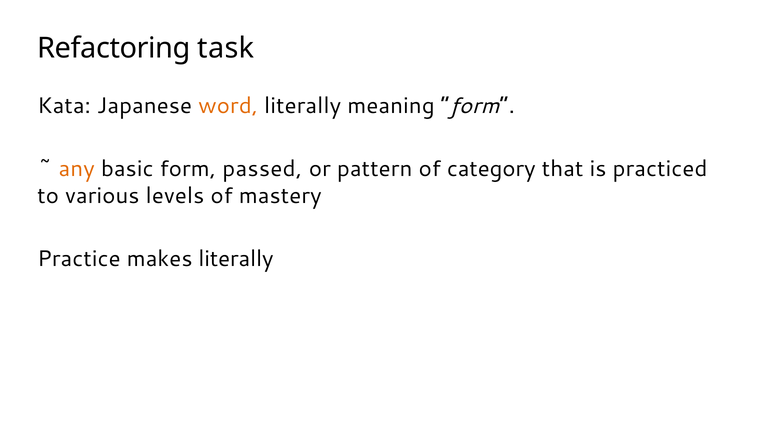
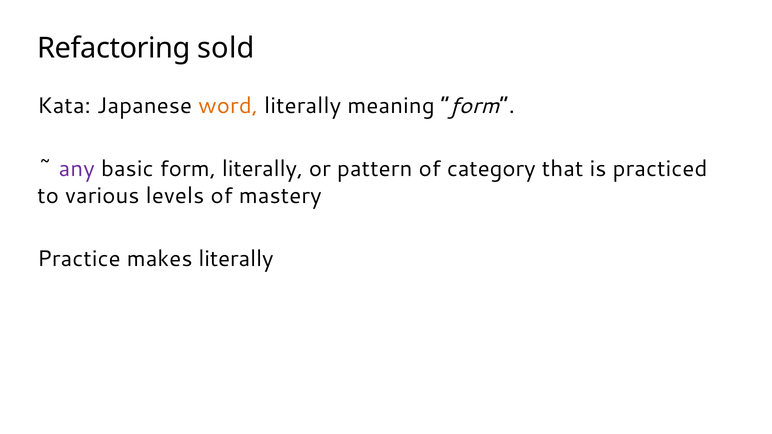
task: task -> sold
any colour: orange -> purple
form passed: passed -> literally
